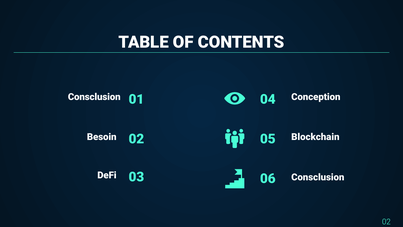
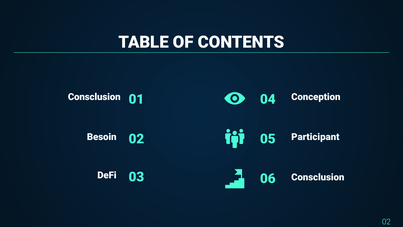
Blockchain: Blockchain -> Participant
